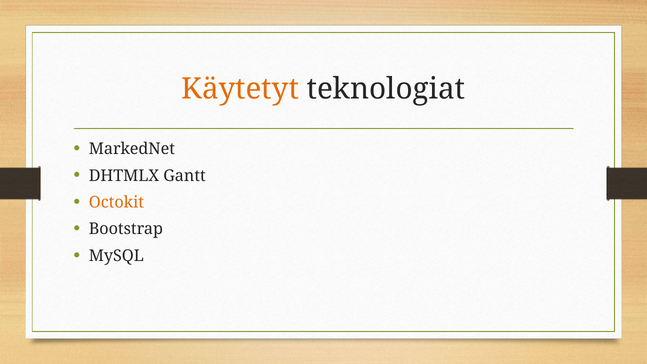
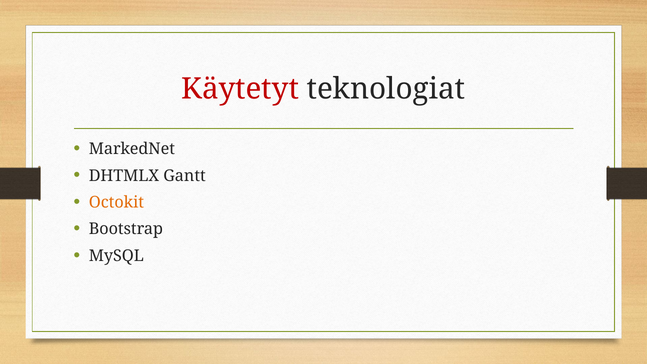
Käytetyt colour: orange -> red
